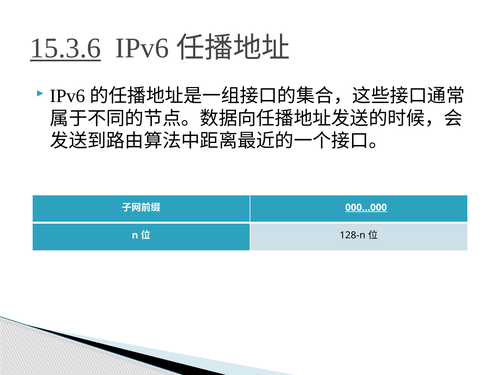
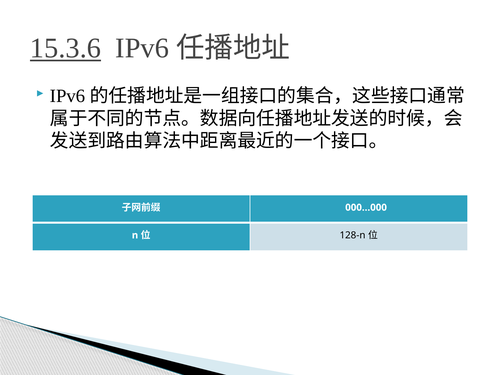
000…000 underline: present -> none
